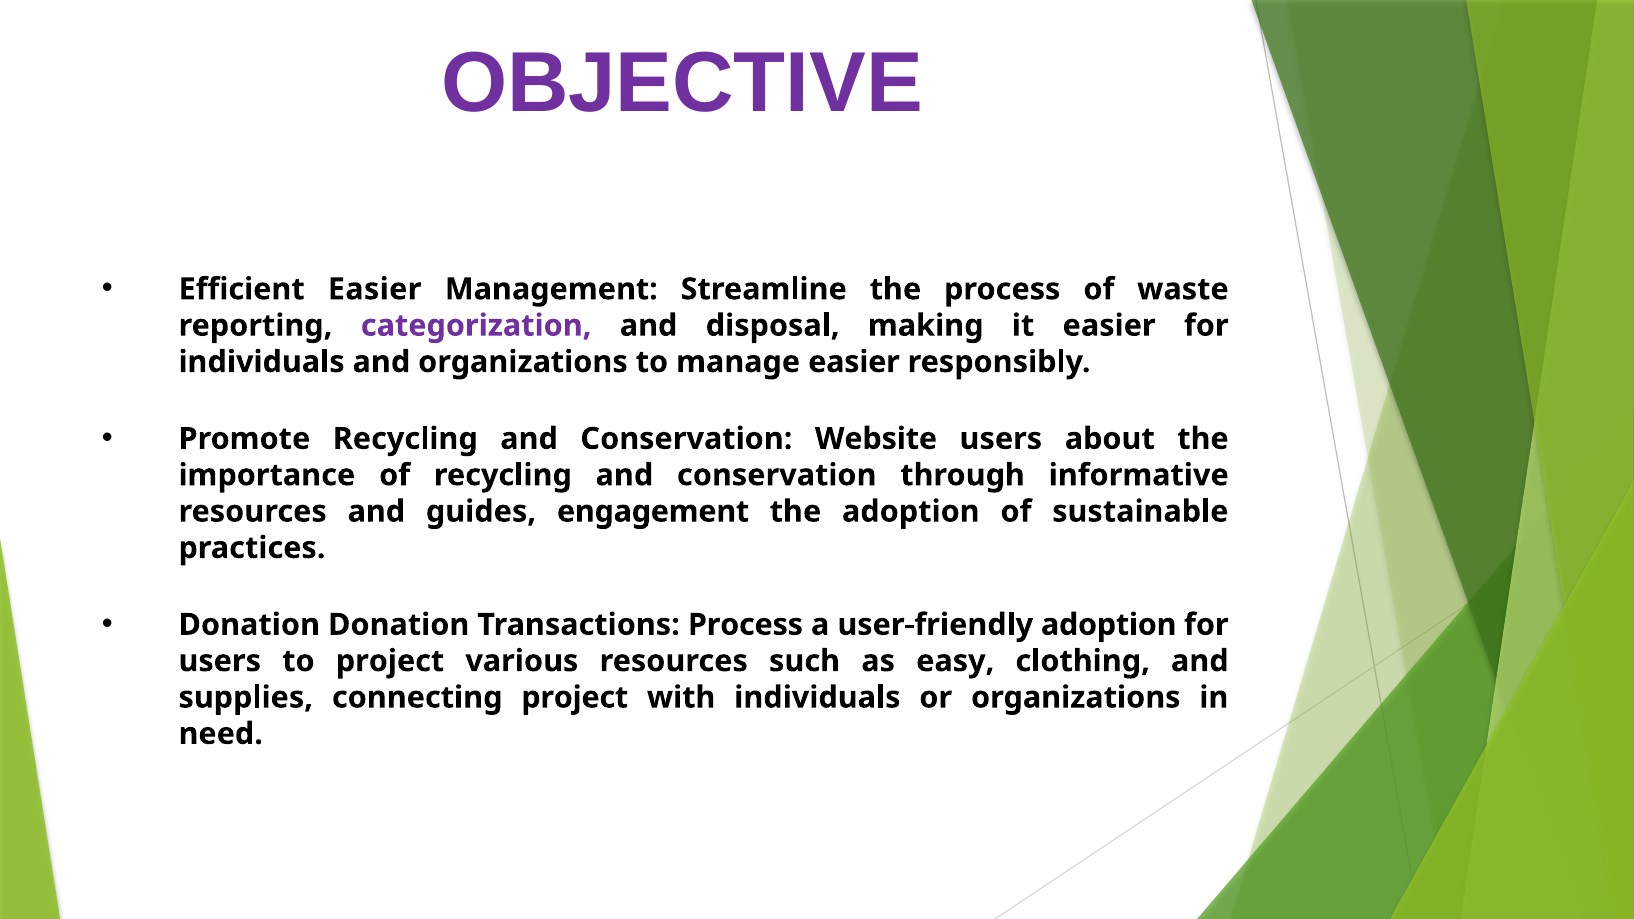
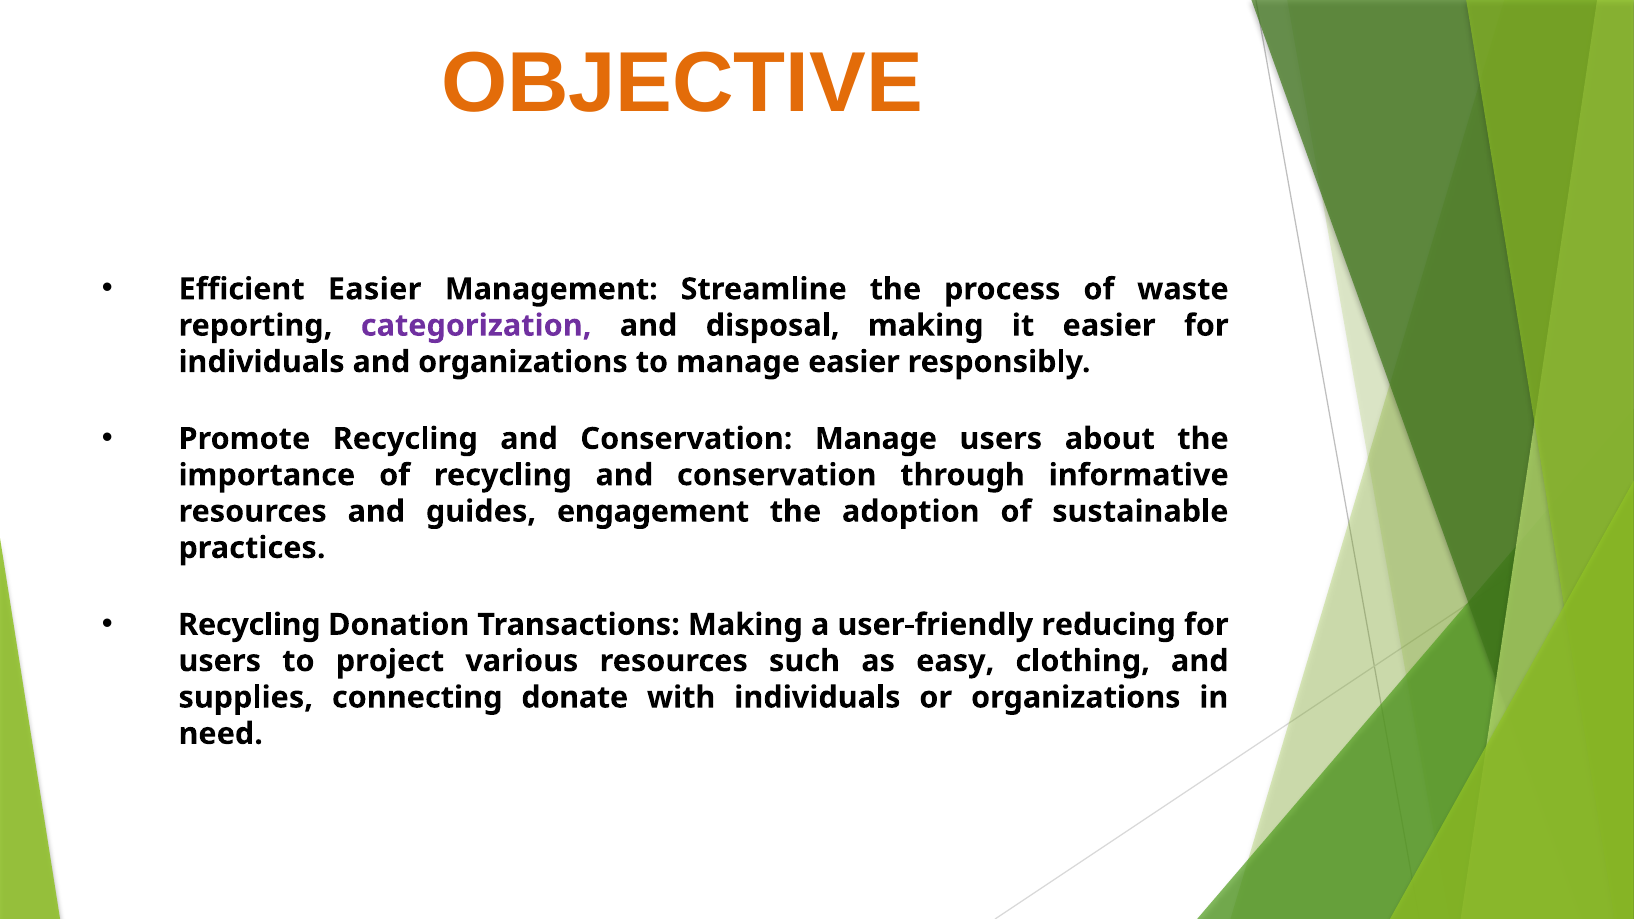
OBJECTIVE colour: purple -> orange
Conservation Website: Website -> Manage
Donation at (249, 625): Donation -> Recycling
Transactions Process: Process -> Making
user-friendly adoption: adoption -> reducing
connecting project: project -> donate
